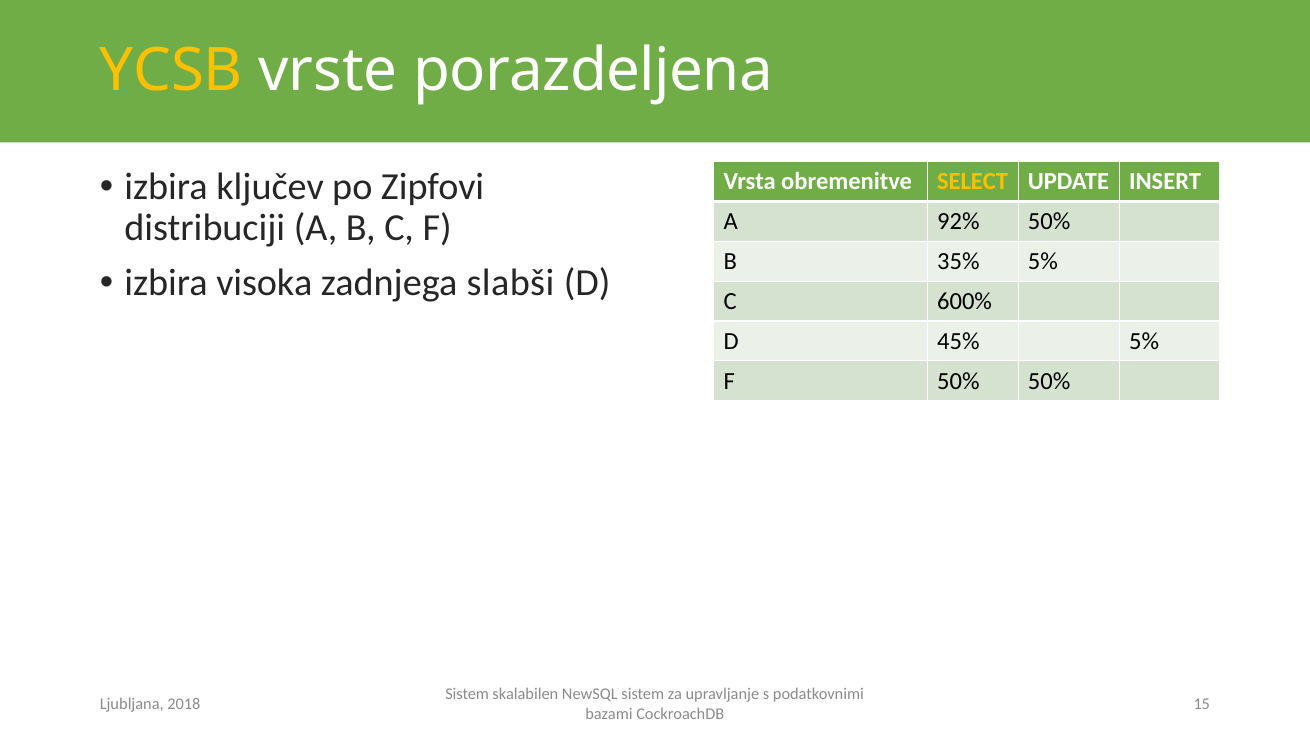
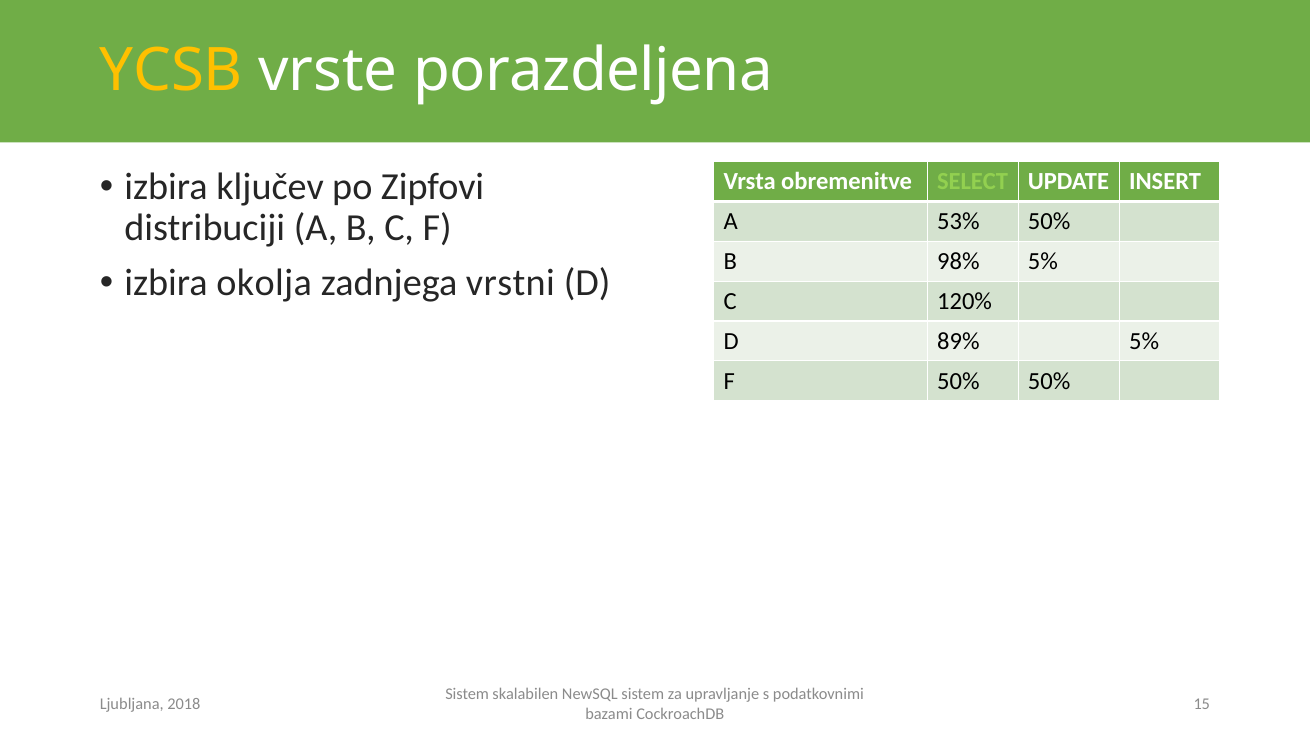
SELECT colour: yellow -> light green
92%: 92% -> 53%
35%: 35% -> 98%
visoka: visoka -> okolja
slabši: slabši -> vrstni
600%: 600% -> 120%
45%: 45% -> 89%
